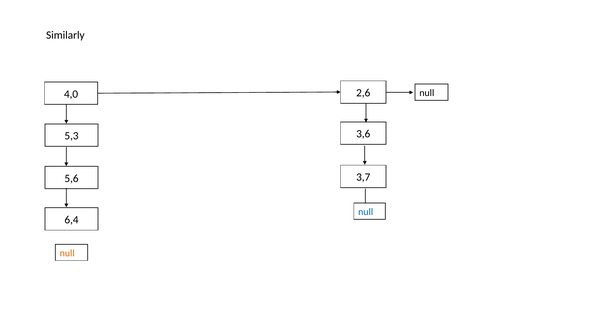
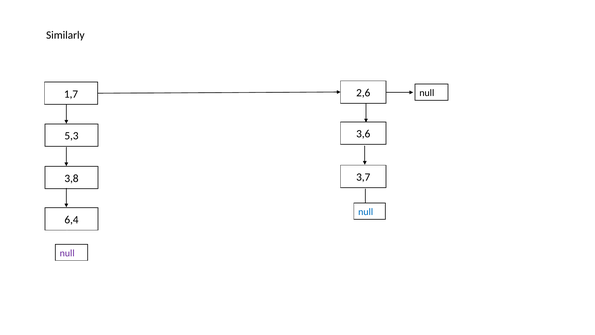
4,0: 4,0 -> 1,7
5,6: 5,6 -> 3,8
null at (67, 253) colour: orange -> purple
